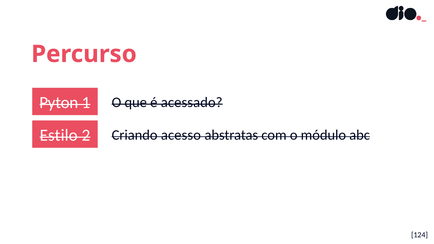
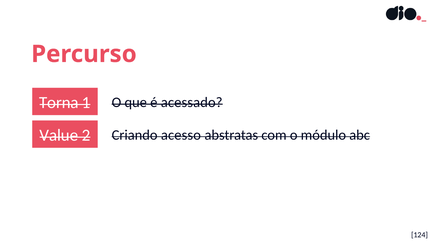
Pyton: Pyton -> Torna
Estilo: Estilo -> Value
